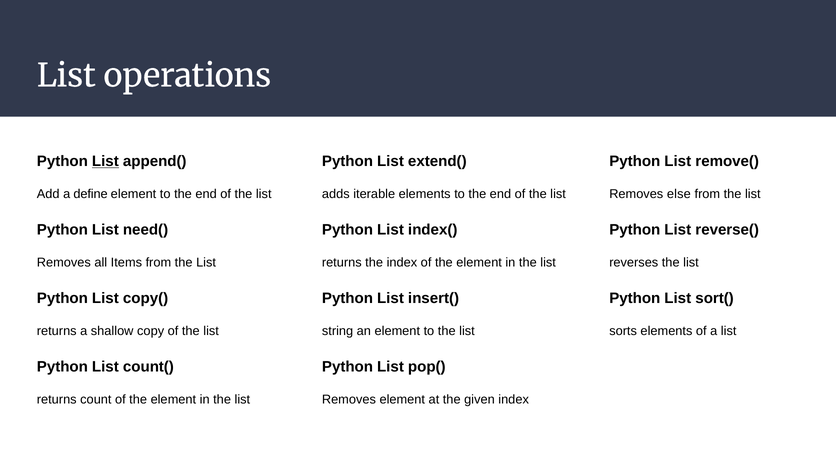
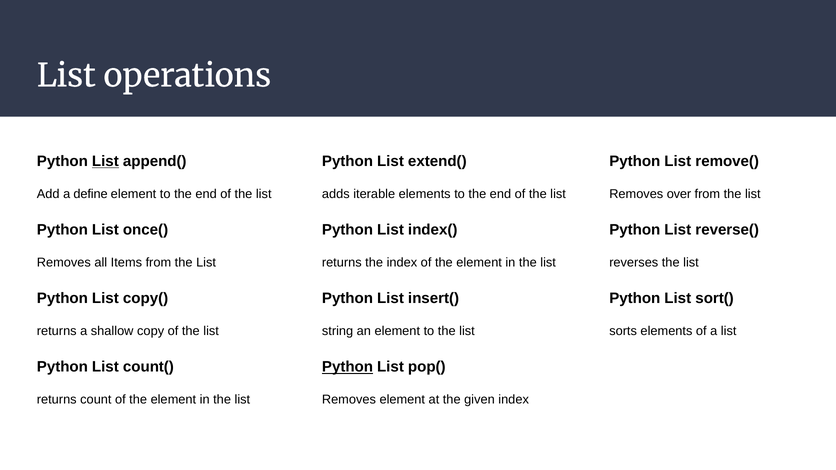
else: else -> over
need(: need( -> once(
Python at (347, 367) underline: none -> present
